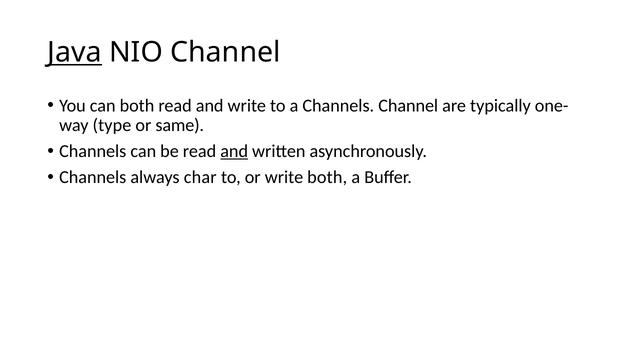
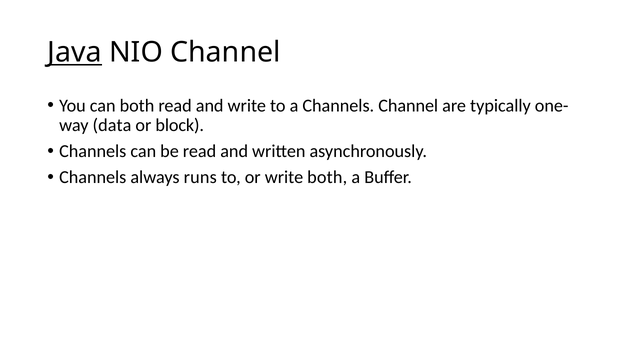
type: type -> data
same: same -> block
and at (234, 151) underline: present -> none
char: char -> runs
